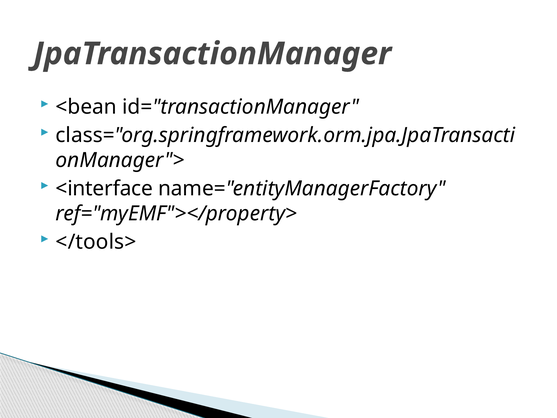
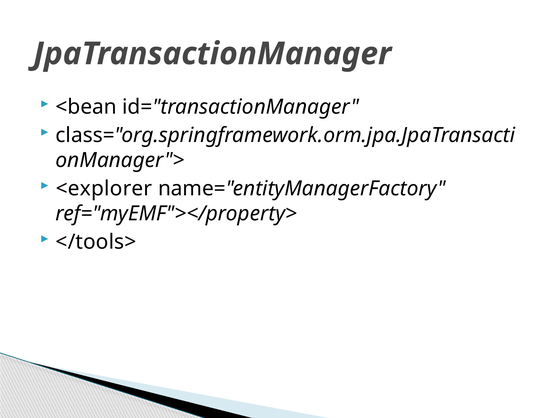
<interface: <interface -> <explorer
